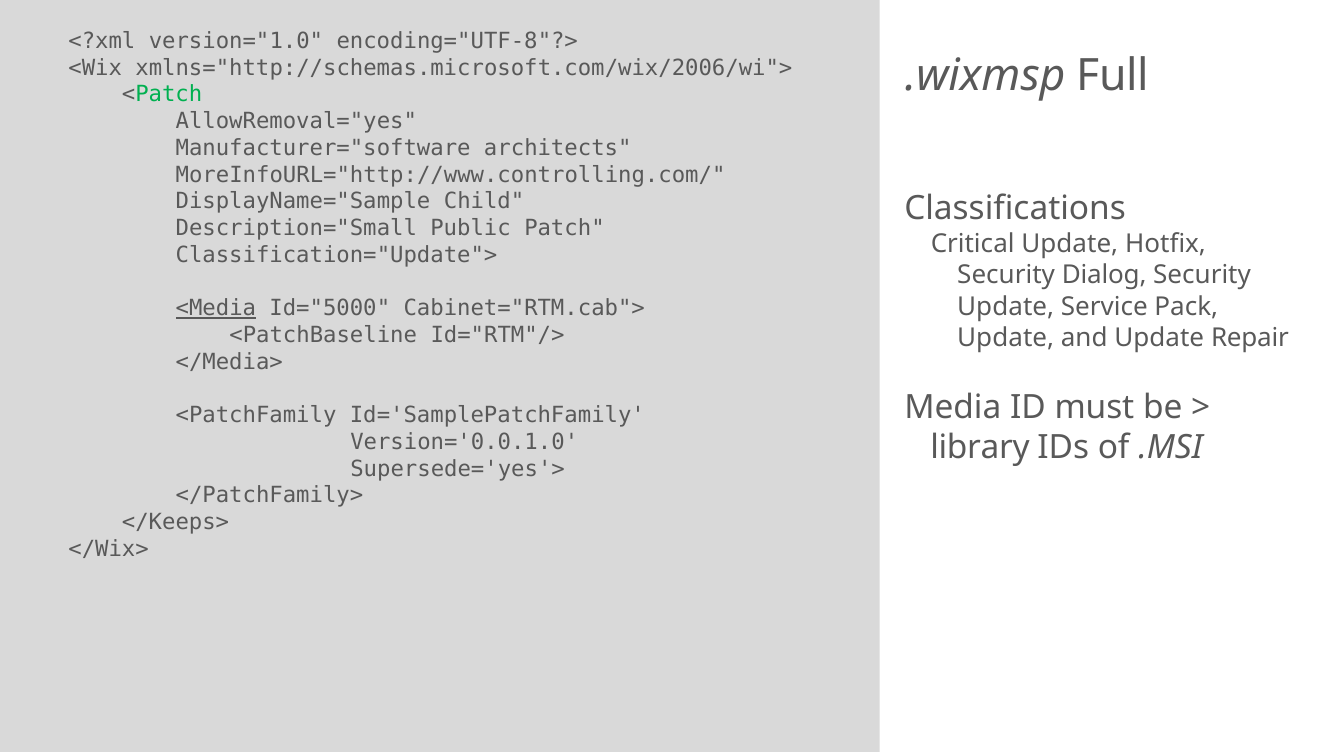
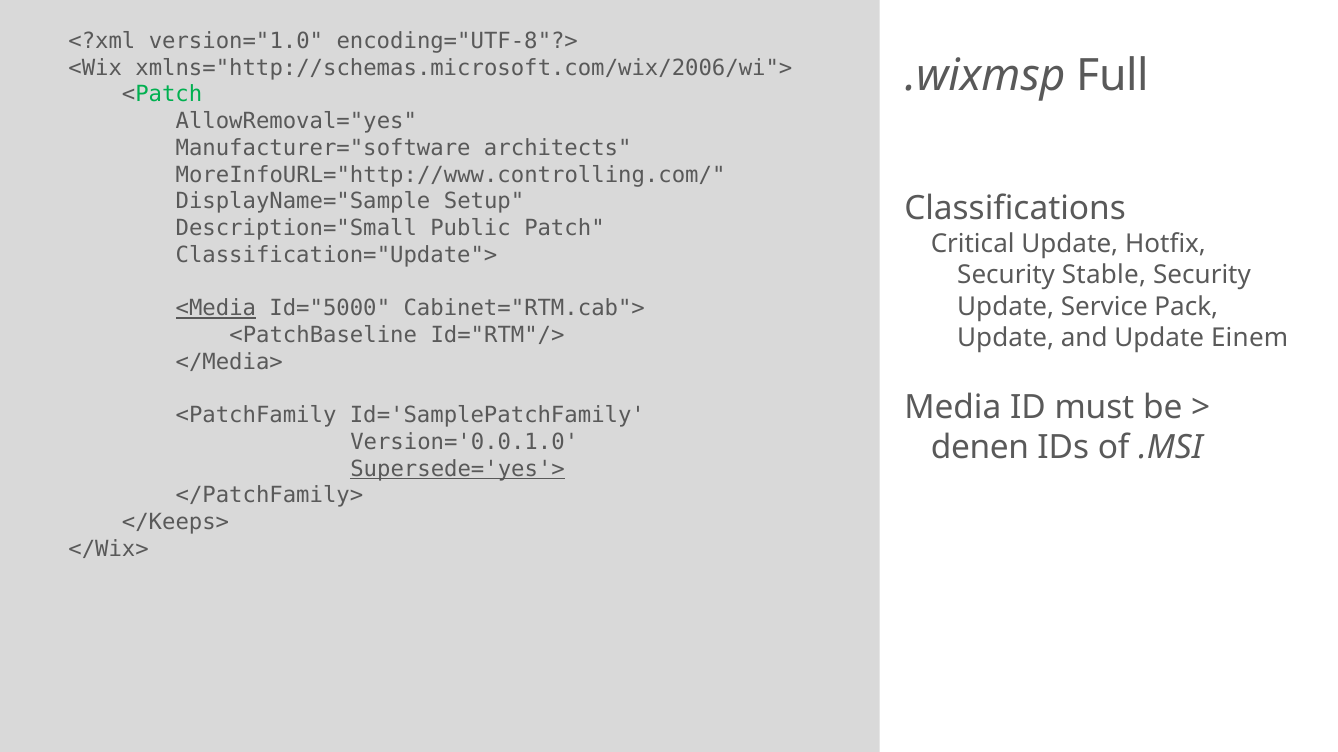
Child: Child -> Setup
Dialog: Dialog -> Stable
Repair: Repair -> Einem
library: library -> denen
Supersede='yes'> underline: none -> present
